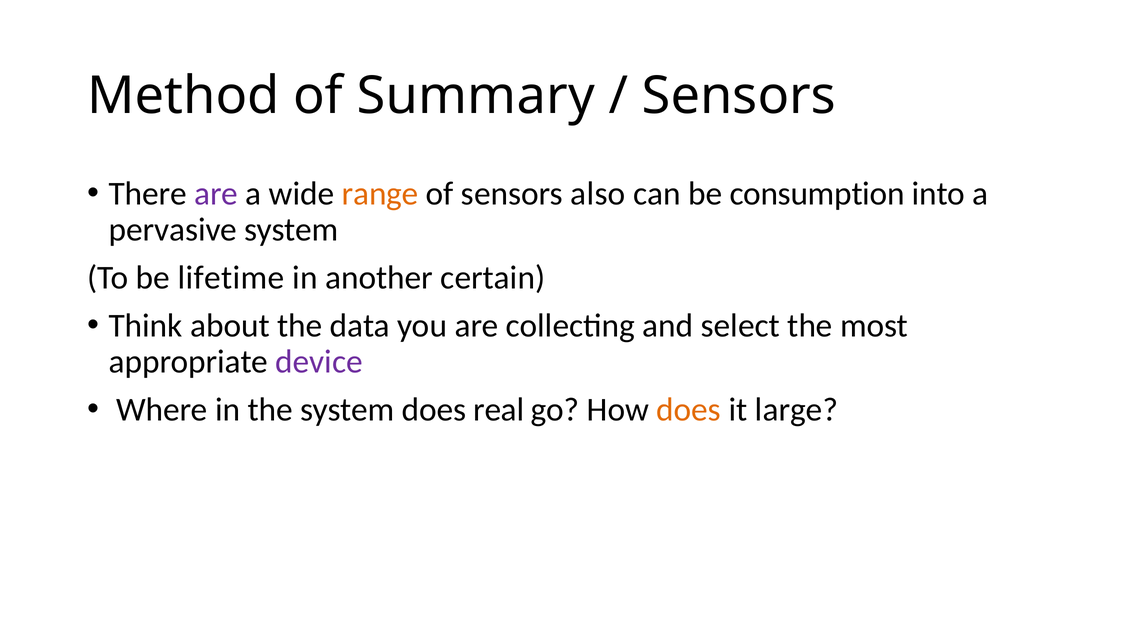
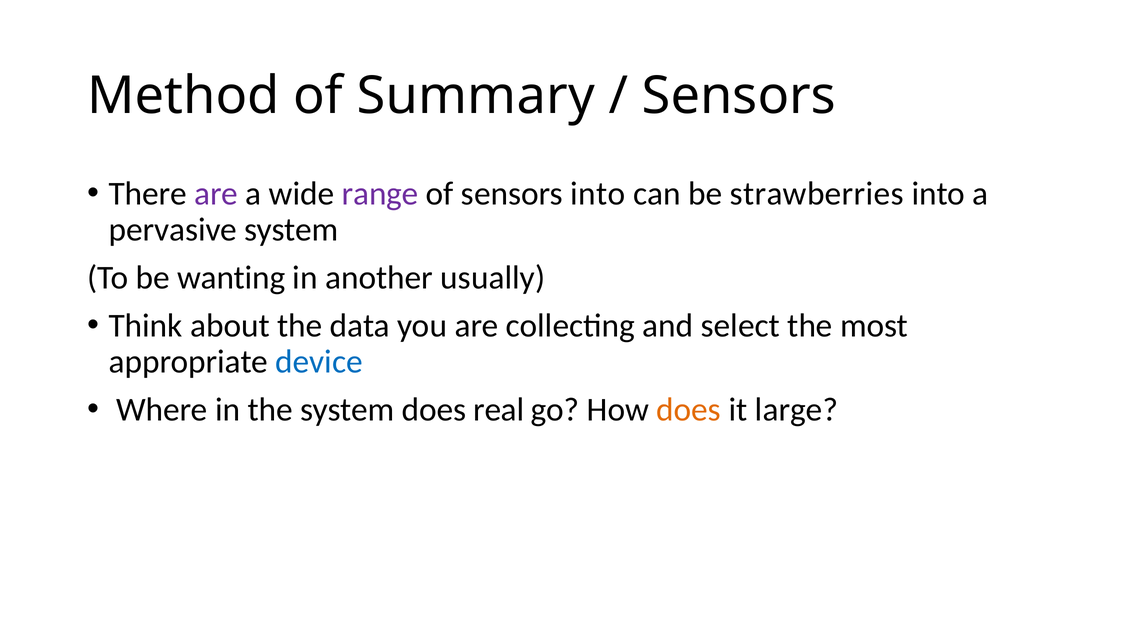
range colour: orange -> purple
sensors also: also -> into
consumption: consumption -> strawberries
lifetime: lifetime -> wanting
certain: certain -> usually
device colour: purple -> blue
